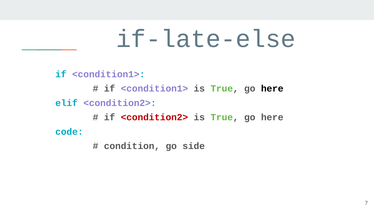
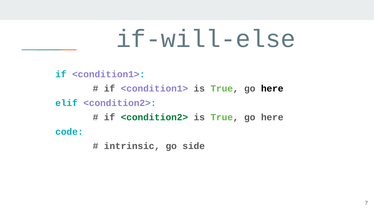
if-late-else: if-late-else -> if-will-else
<condition2> at (154, 117) colour: red -> green
condition: condition -> intrinsic
